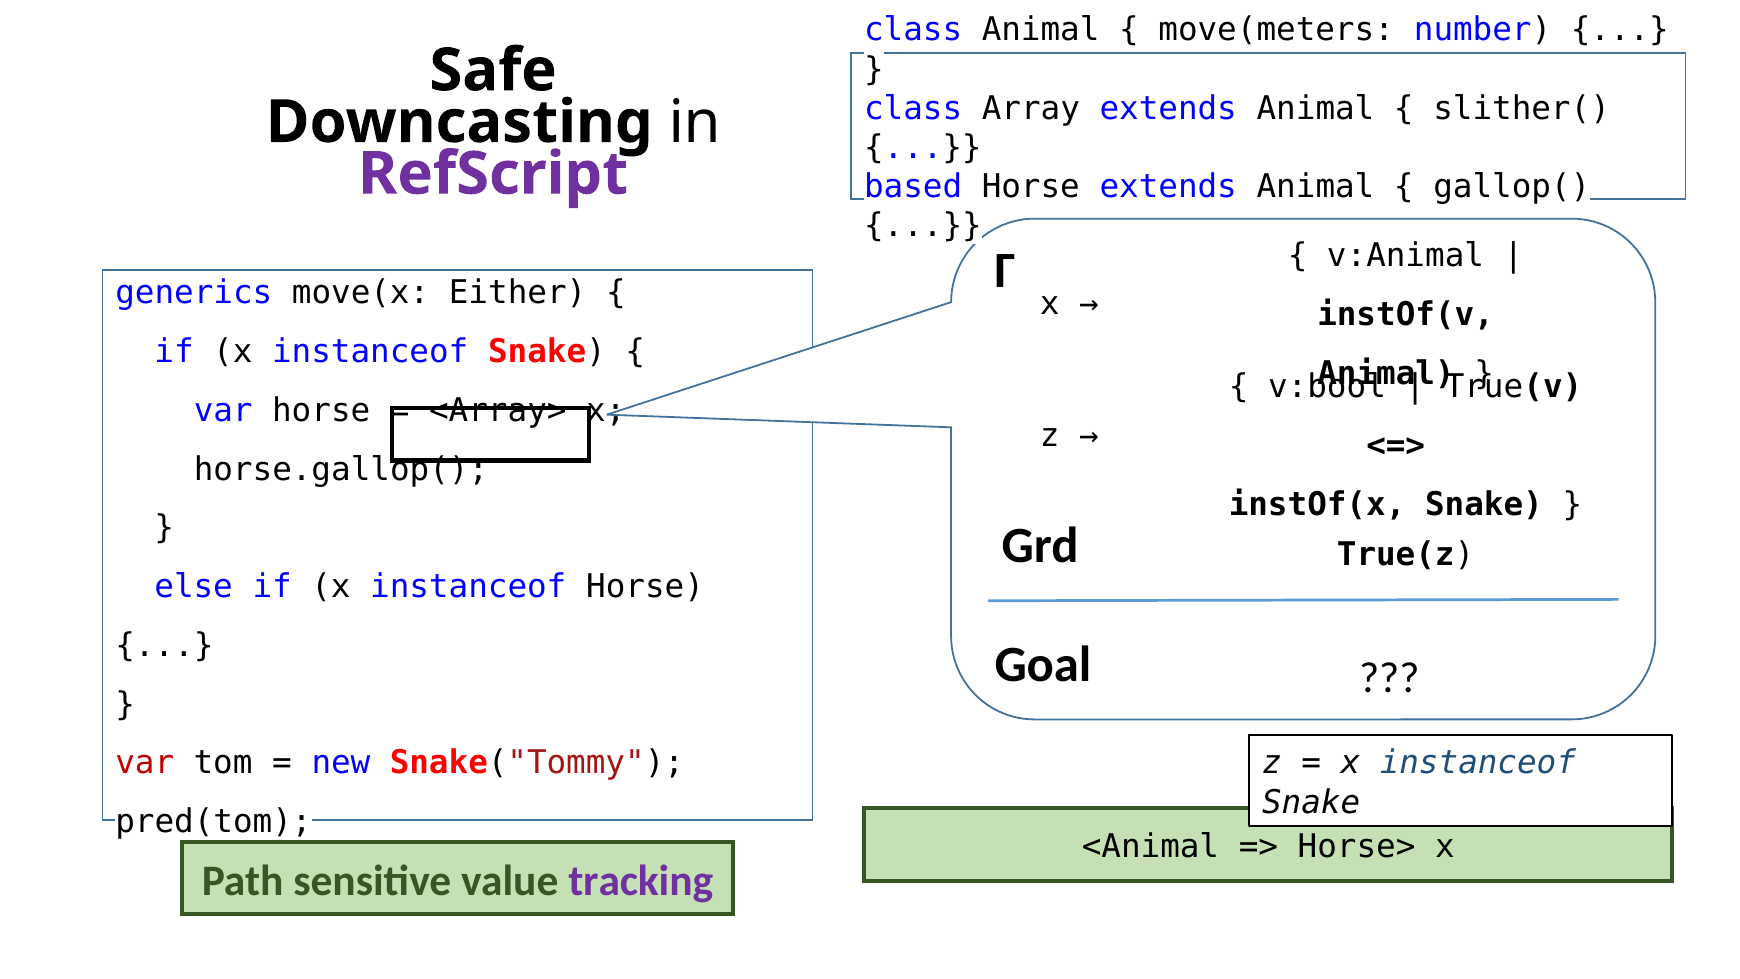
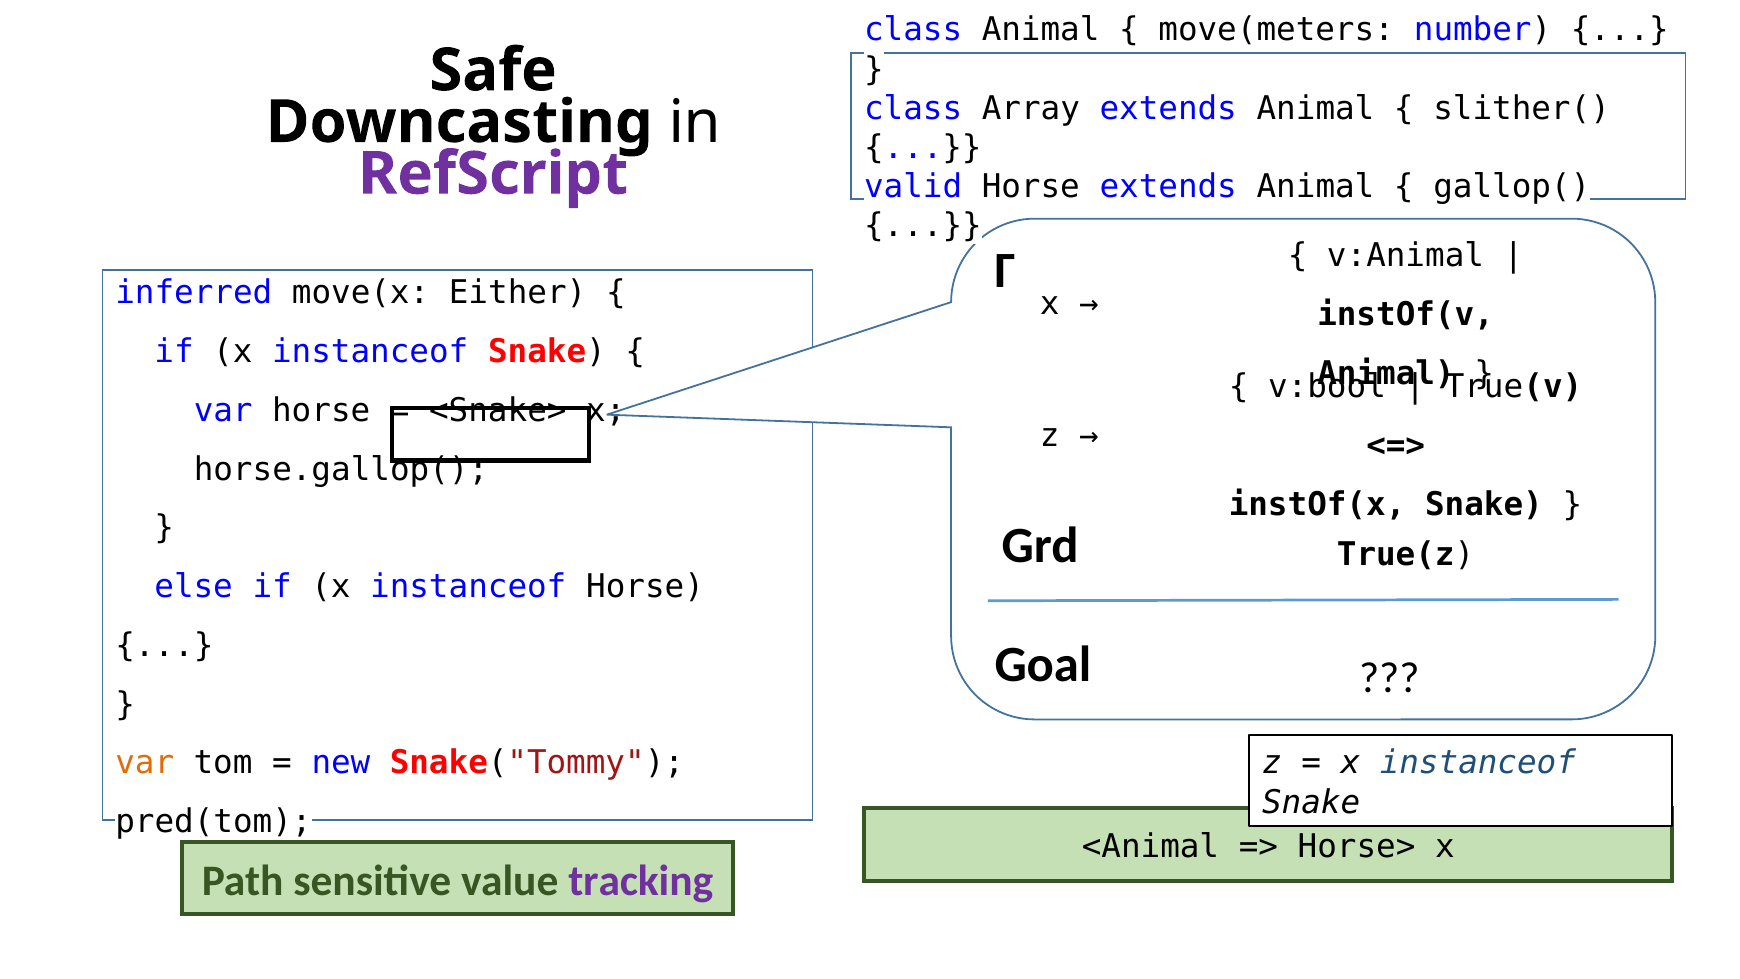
based: based -> valid
generics: generics -> inferred
<Array>: <Array> -> <Snake>
var at (145, 763) colour: red -> orange
